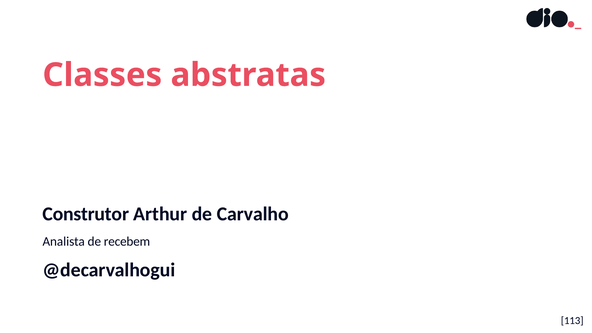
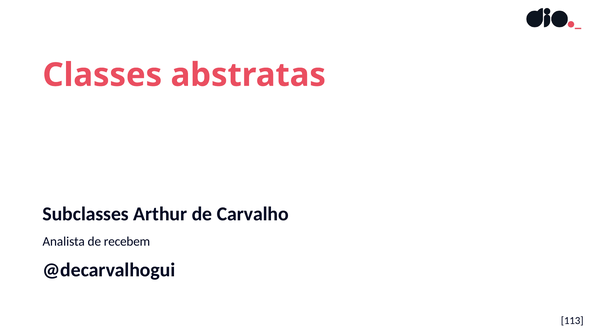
Construtor: Construtor -> Subclasses
